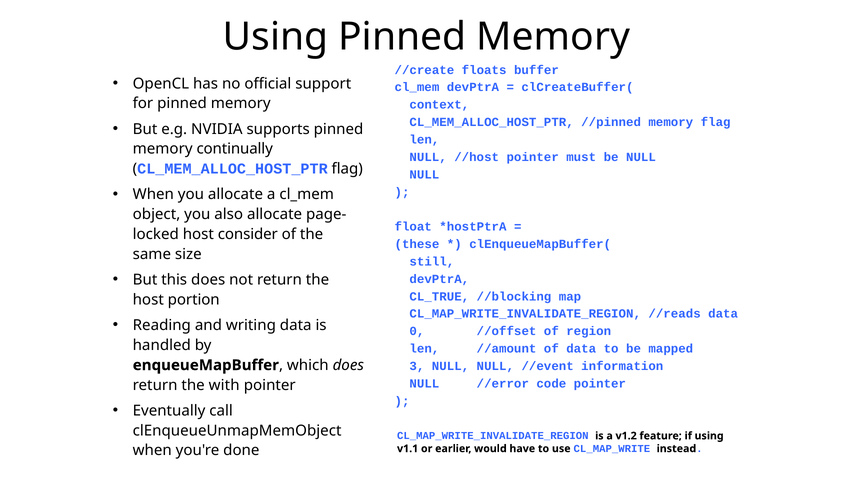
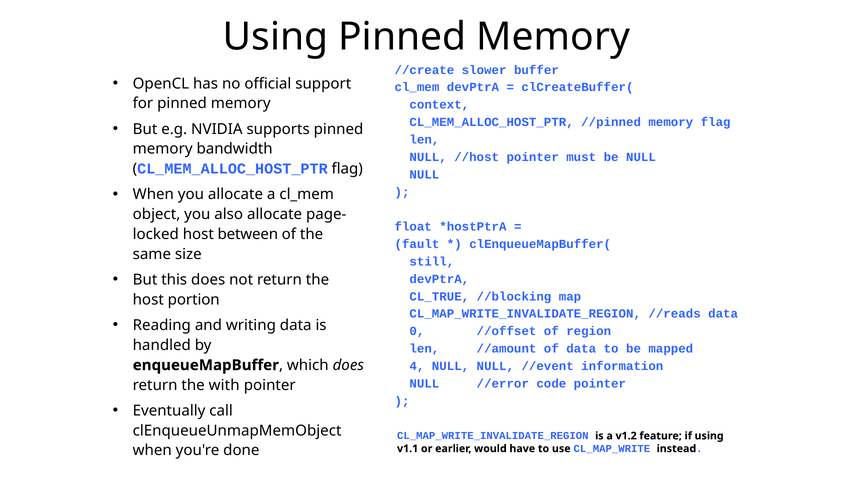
floats: floats -> slower
continually: continually -> bandwidth
consider: consider -> between
these: these -> fault
3: 3 -> 4
